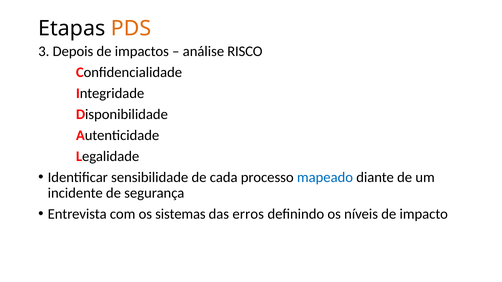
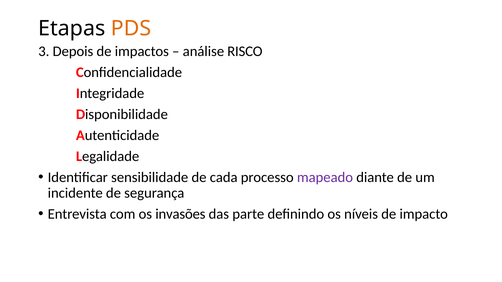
mapeado colour: blue -> purple
sistemas: sistemas -> invasões
erros: erros -> parte
